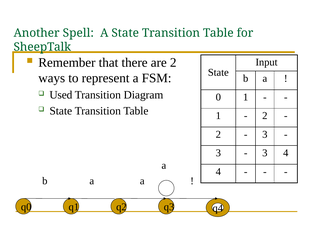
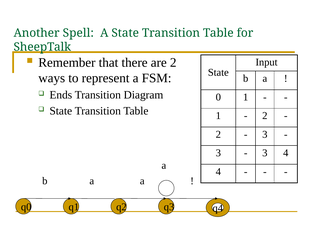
Used: Used -> Ends
